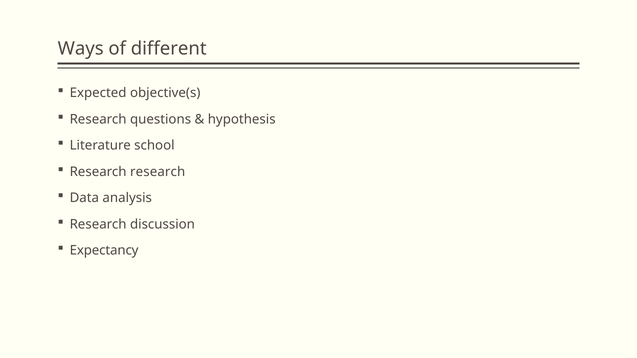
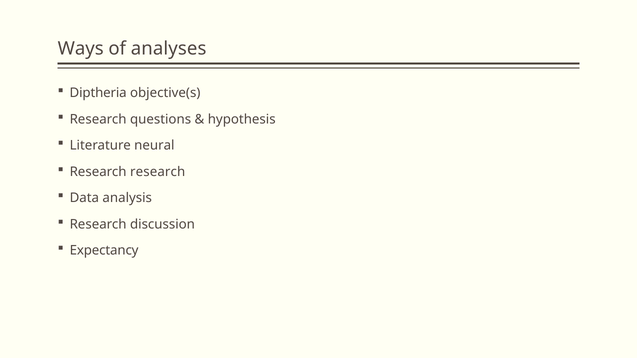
different: different -> analyses
Expected: Expected -> Diptheria
school: school -> neural
